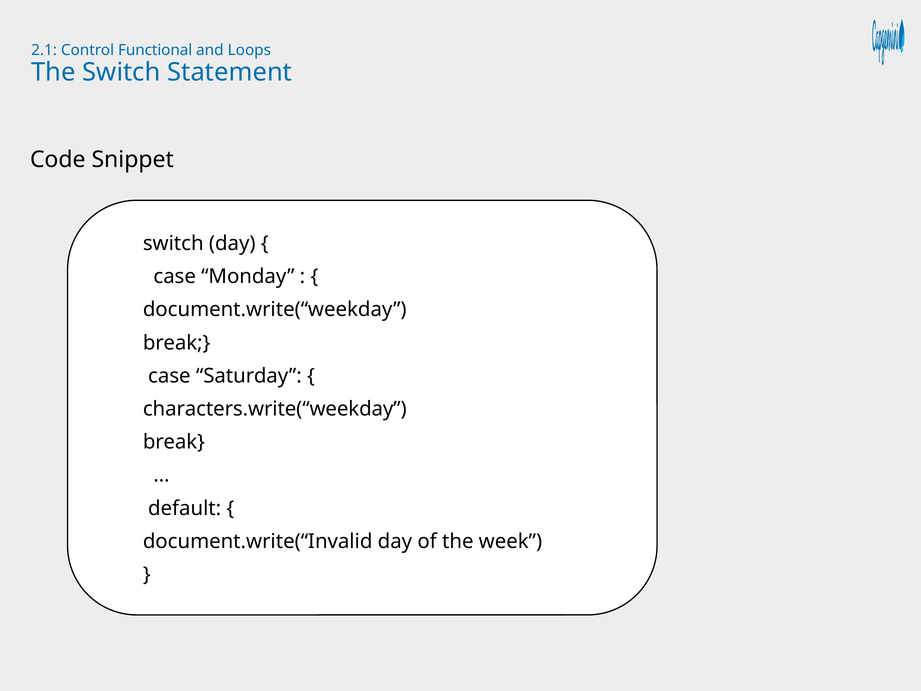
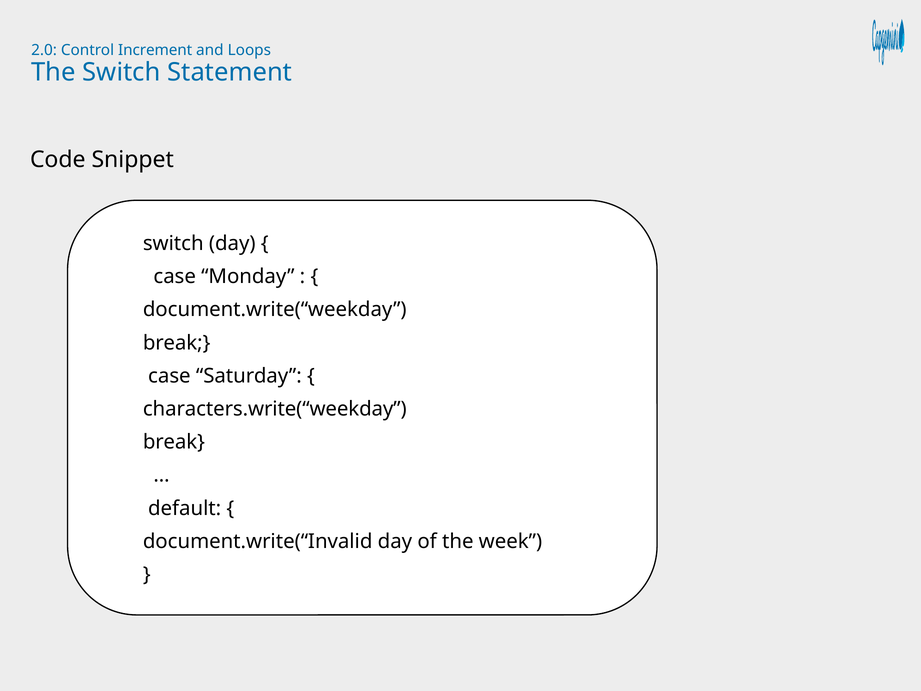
2.1: 2.1 -> 2.0
Functional: Functional -> Increment
